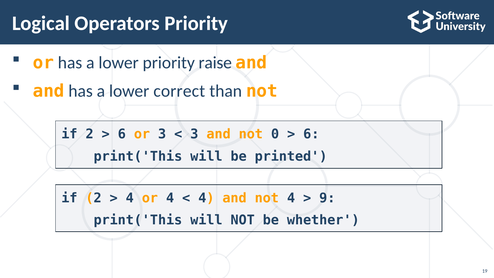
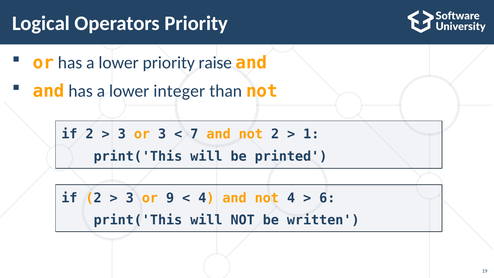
correct: correct -> integer
6 at (122, 134): 6 -> 3
3 at (194, 134): 3 -> 7
not 0: 0 -> 2
6 at (311, 134): 6 -> 1
4 at (130, 198): 4 -> 3
or 4: 4 -> 9
9: 9 -> 6
whether: whether -> written
